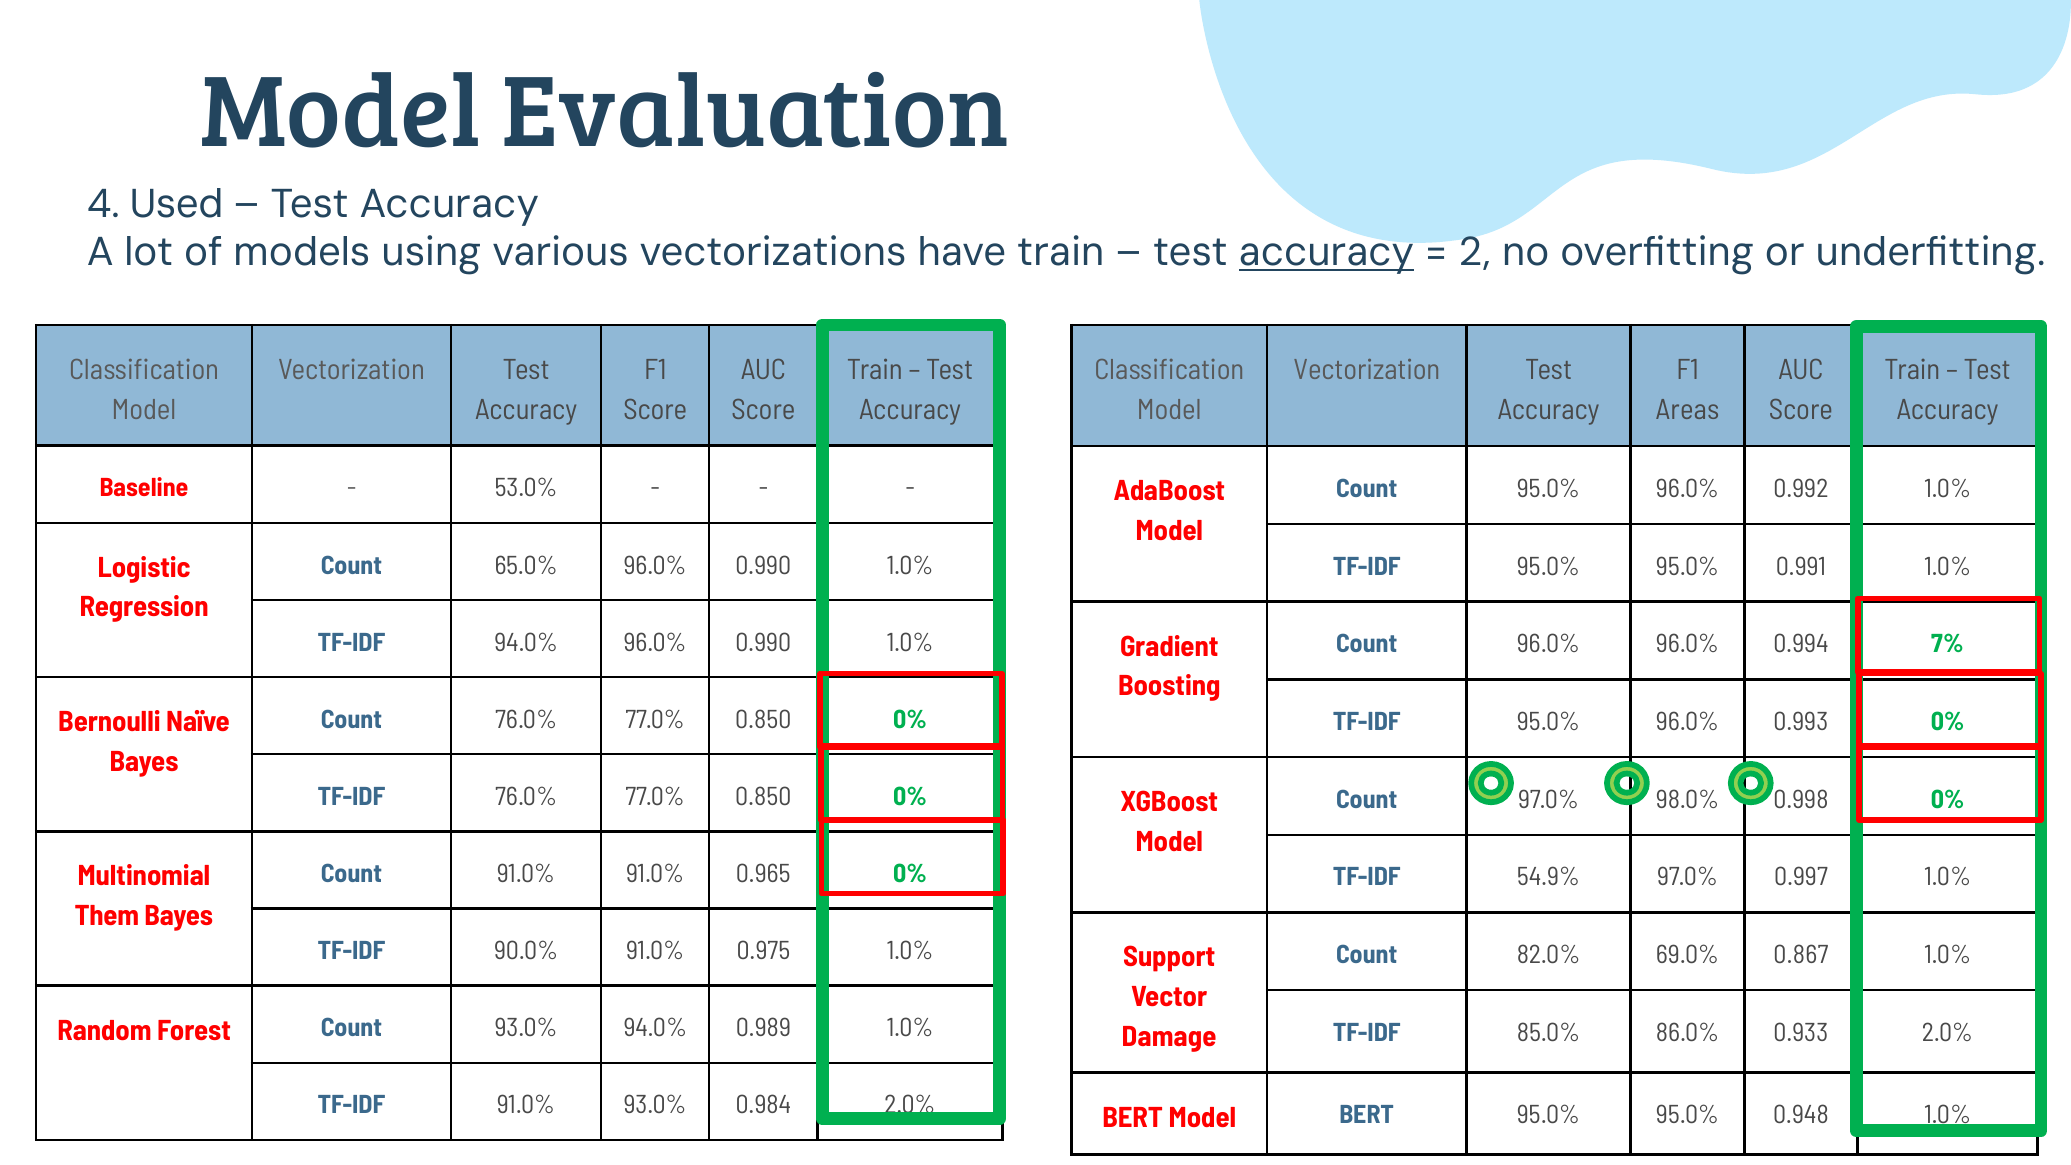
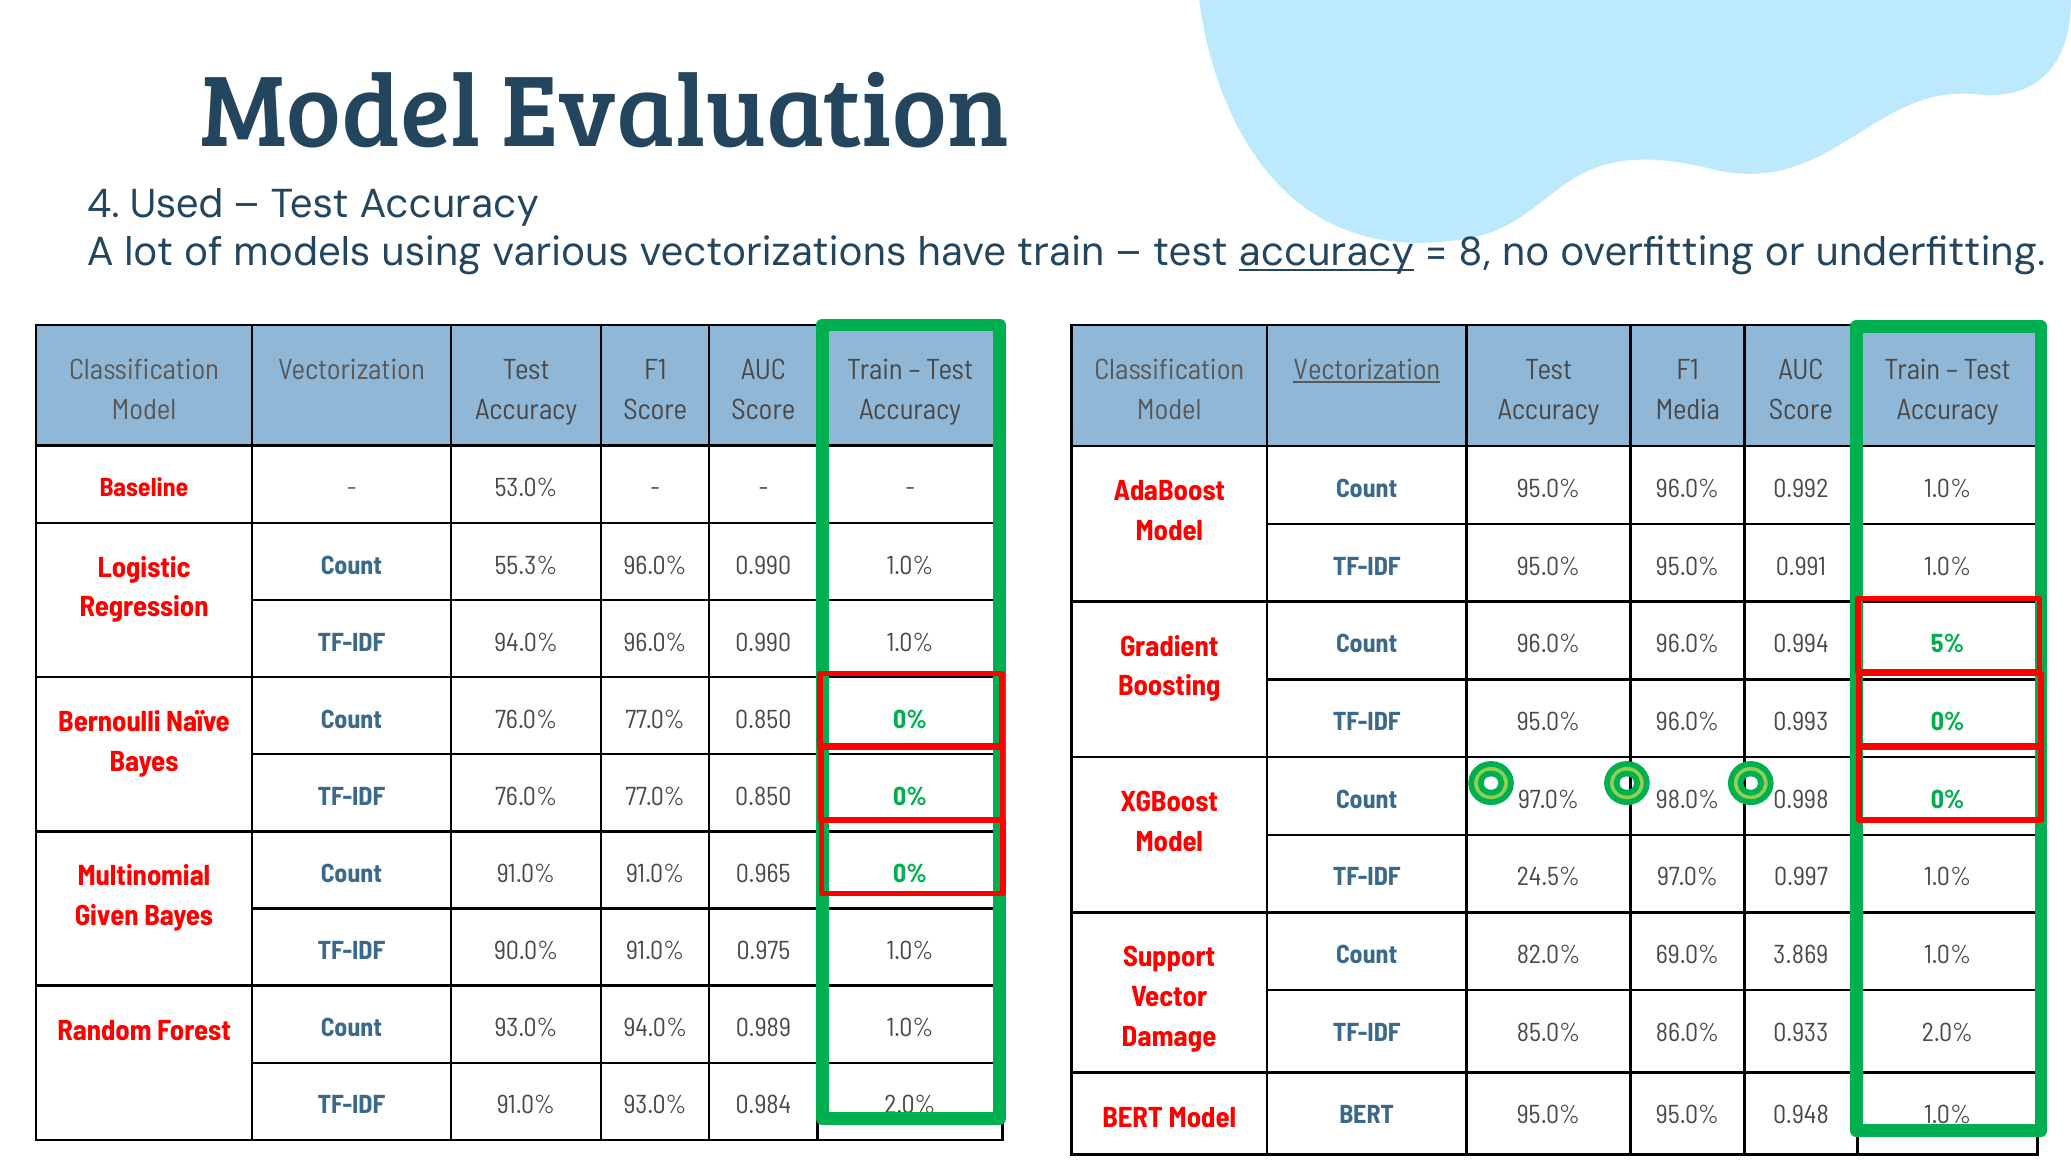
2: 2 -> 8
Vectorization at (1367, 370) underline: none -> present
Areas: Areas -> Media
65.0%: 65.0% -> 55.3%
7%: 7% -> 5%
54.9%: 54.9% -> 24.5%
Them: Them -> Given
0.867: 0.867 -> 3.869
